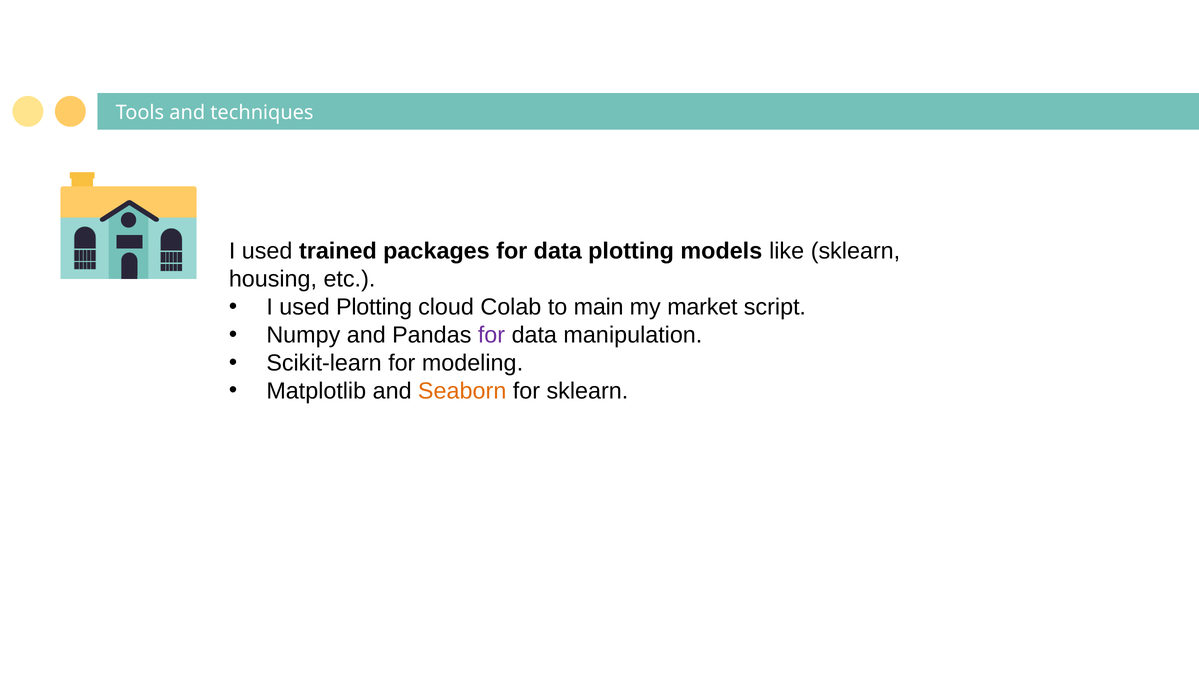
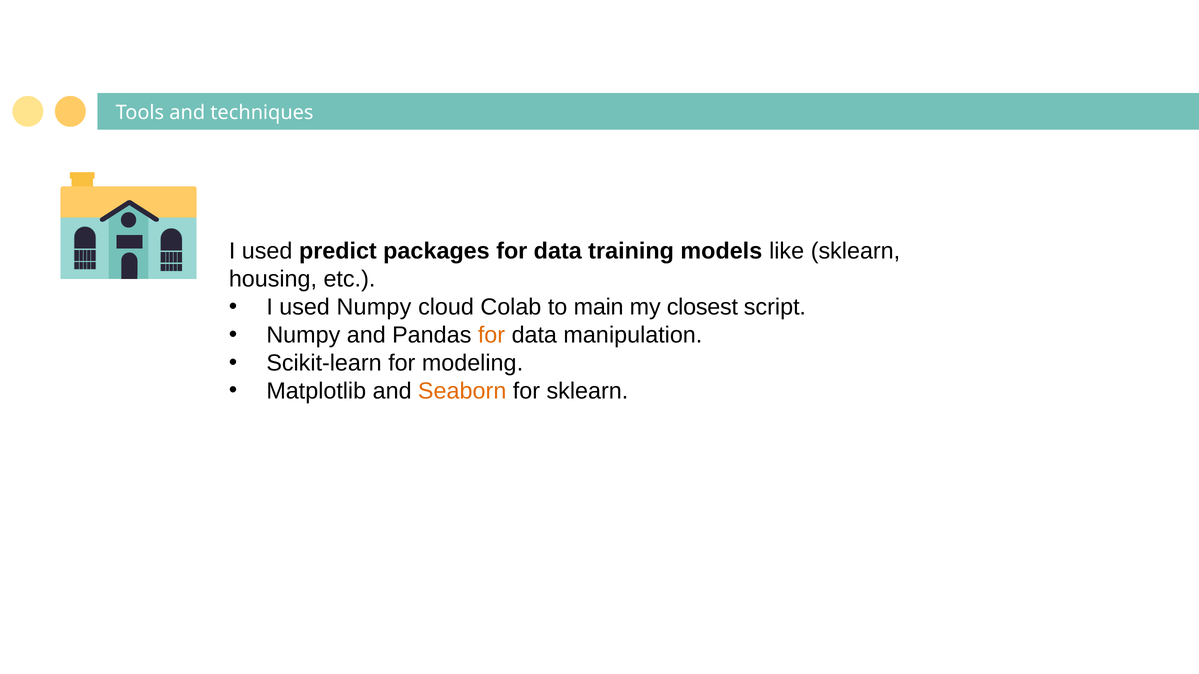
trained: trained -> predict
data plotting: plotting -> training
used Plotting: Plotting -> Numpy
market: market -> closest
for at (492, 335) colour: purple -> orange
